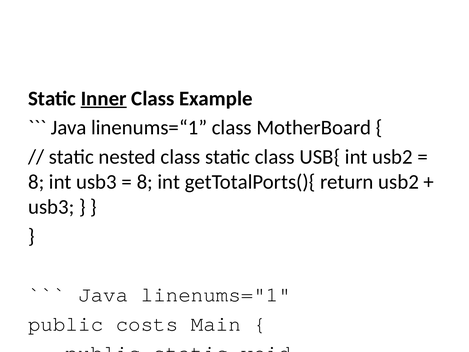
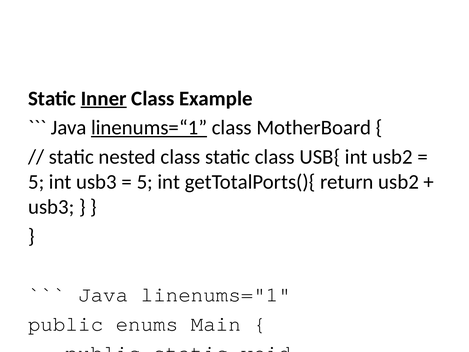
linenums=“1 underline: none -> present
8 at (36, 182): 8 -> 5
8 at (145, 182): 8 -> 5
costs: costs -> enums
